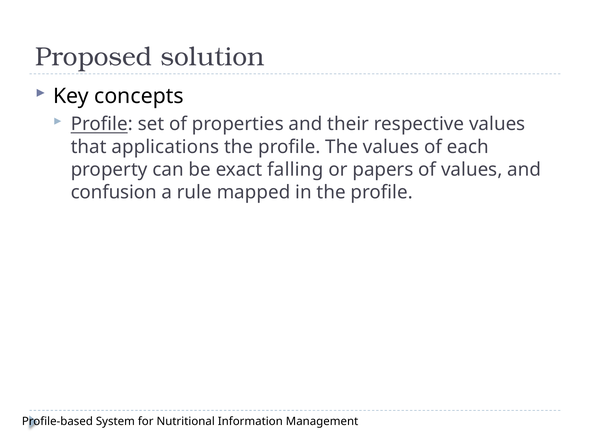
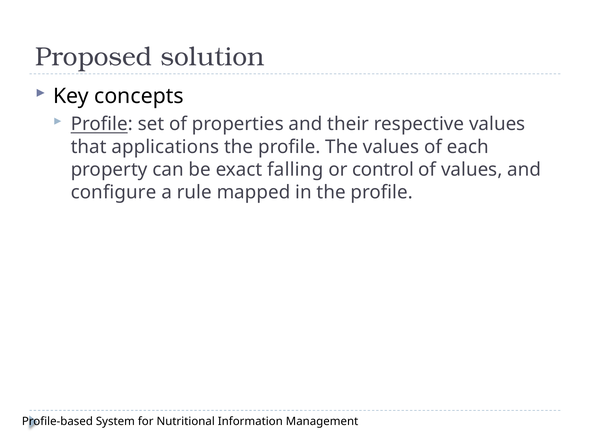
papers: papers -> control
confusion: confusion -> configure
